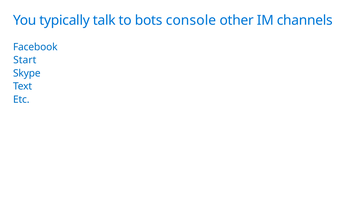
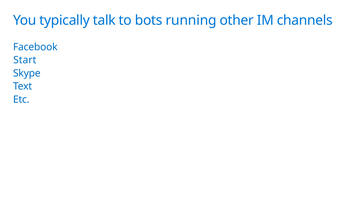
console: console -> running
